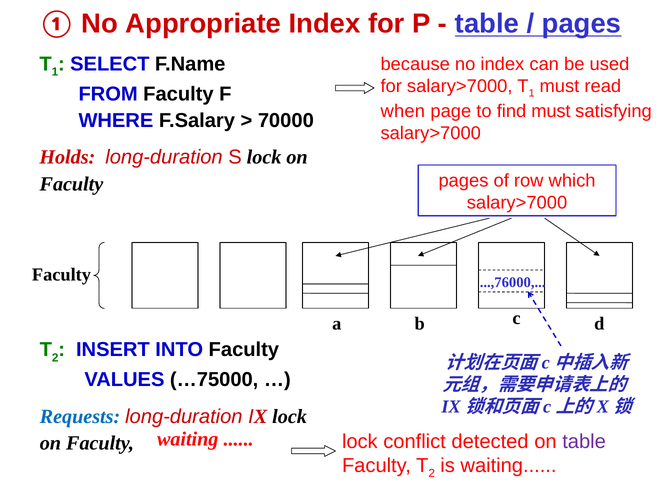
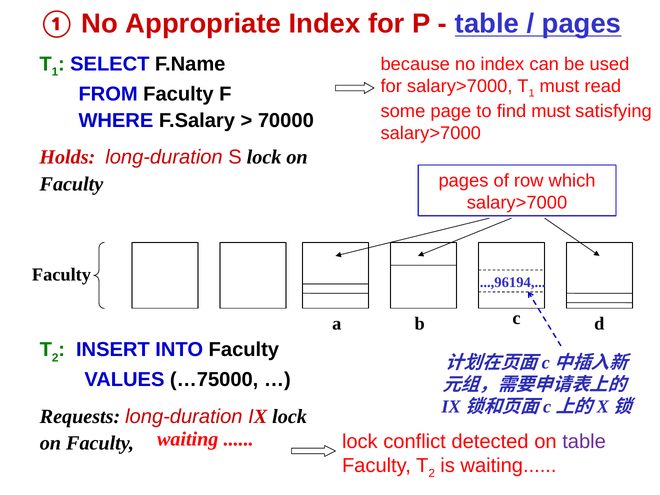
when: when -> some
...,76000: ...,76000 -> ...,96194
Requests colour: blue -> black
